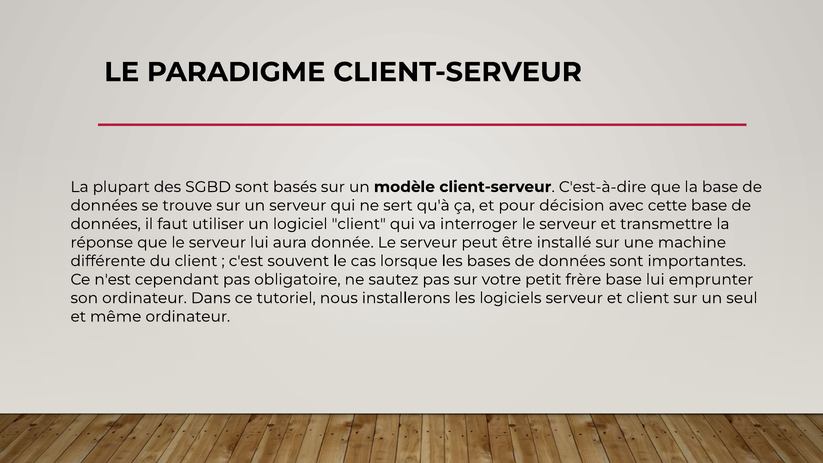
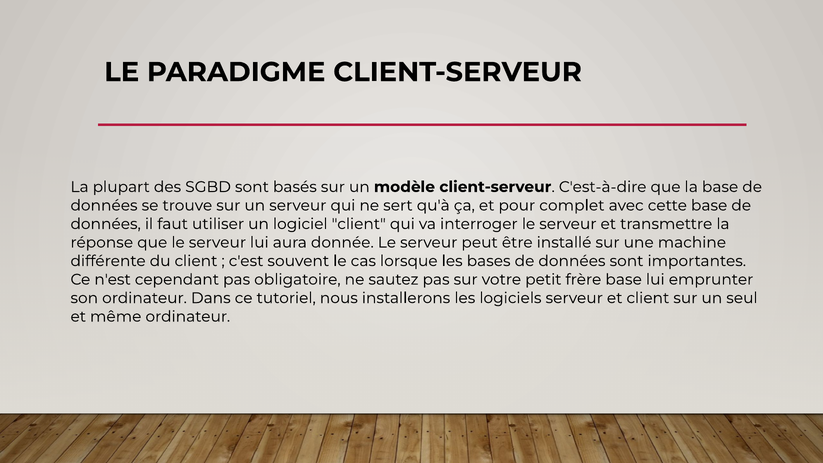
décision: décision -> complet
